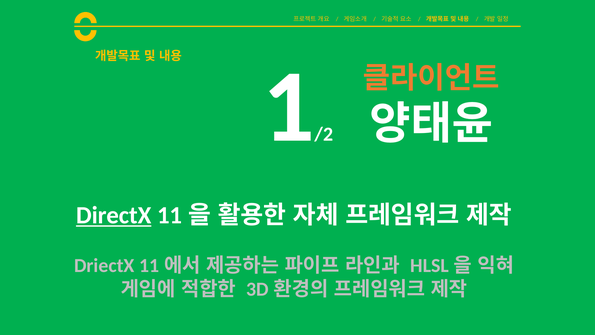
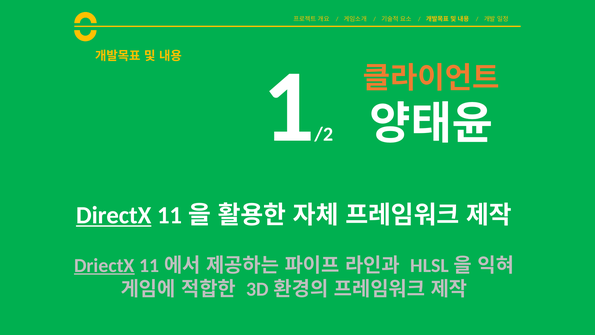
DriectX underline: none -> present
